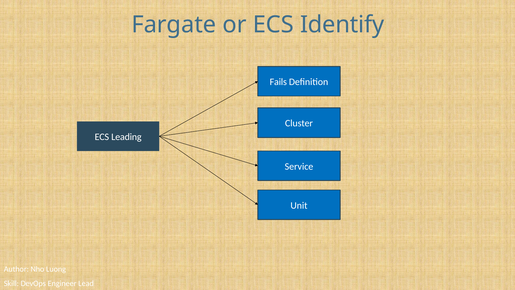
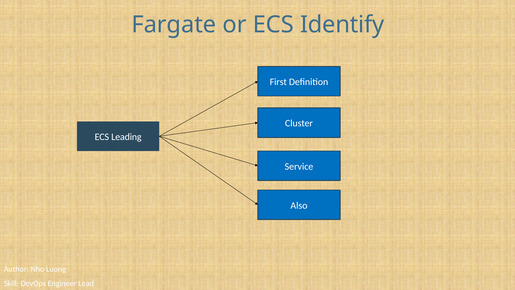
Fails: Fails -> First
Unit: Unit -> Also
